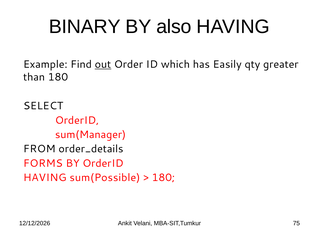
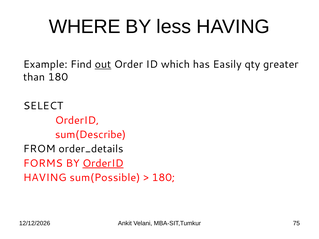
BINARY: BINARY -> WHERE
also: also -> less
sum(Manager: sum(Manager -> sum(Describe
OrderID at (103, 163) underline: none -> present
